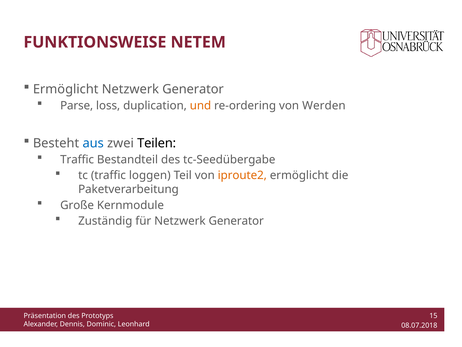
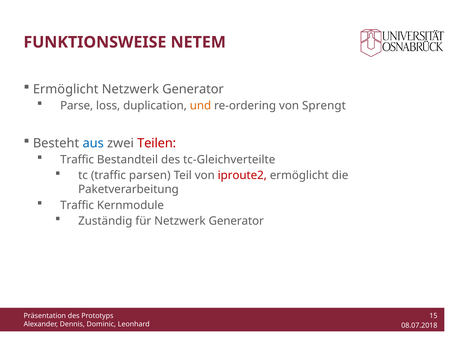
Werden: Werden -> Sprengt
Teilen colour: black -> red
tc-Seedübergabe: tc-Seedübergabe -> tc-Gleichverteilte
loggen: loggen -> parsen
iproute2 colour: orange -> red
Große at (77, 205): Große -> Traffic
